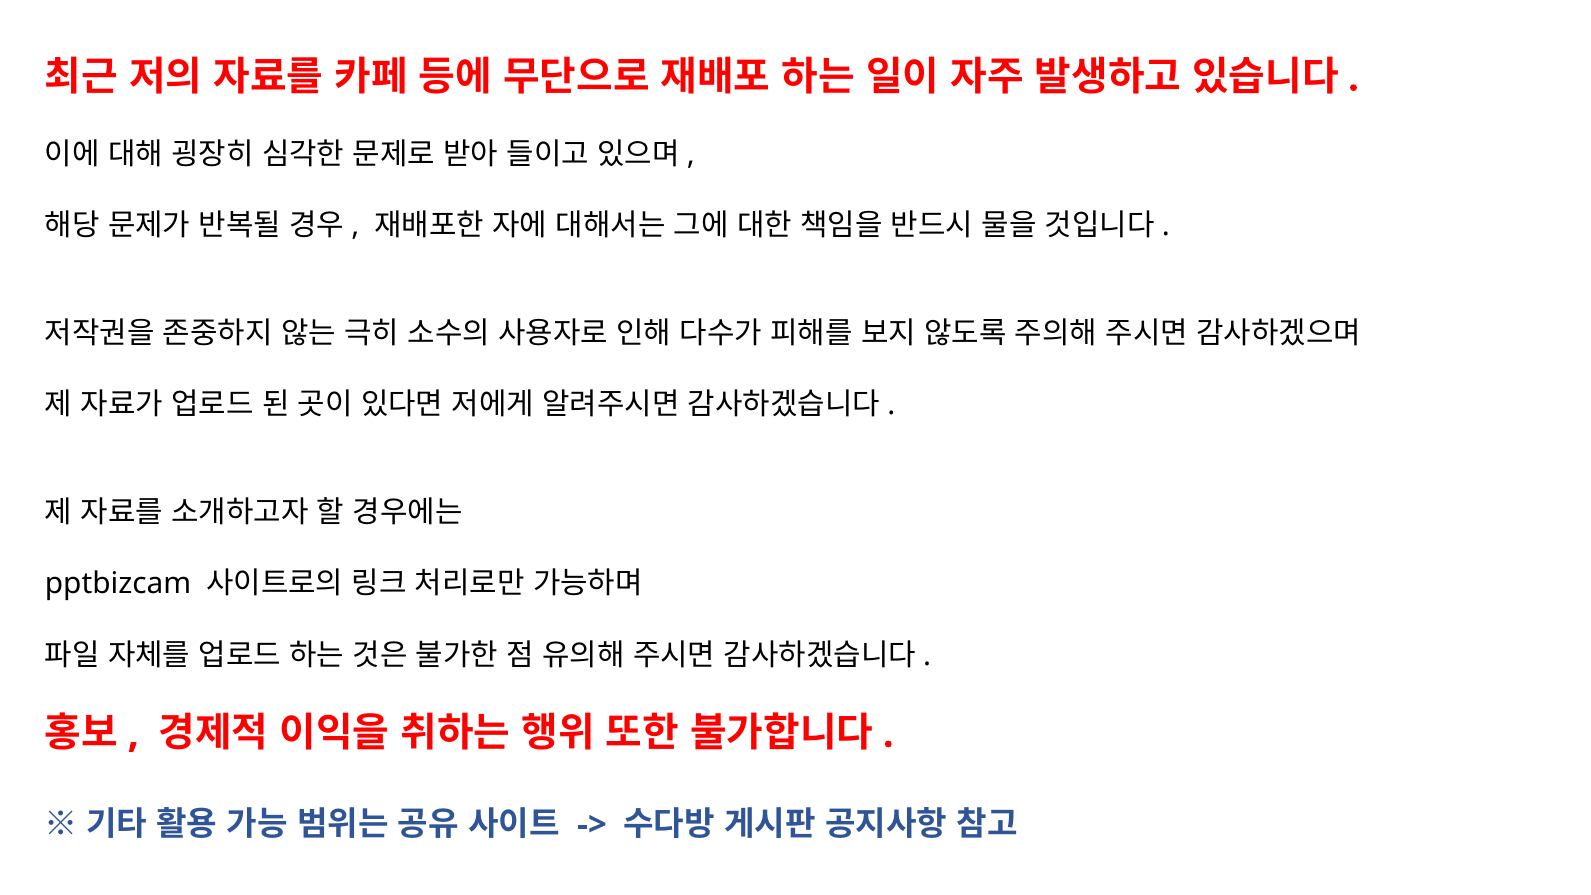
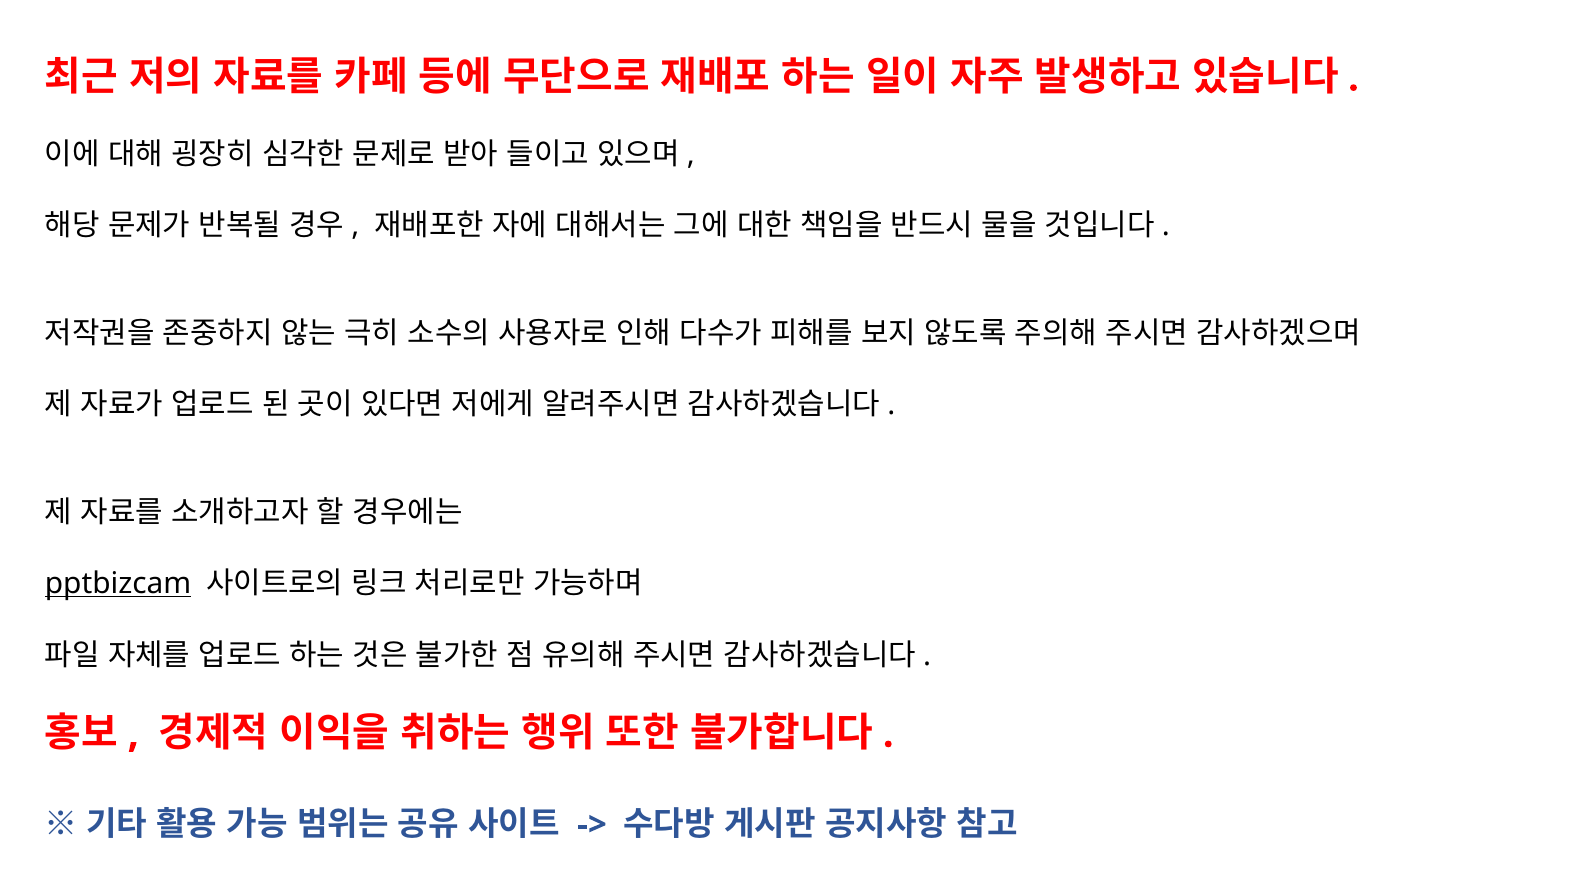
pptbizcam underline: none -> present
